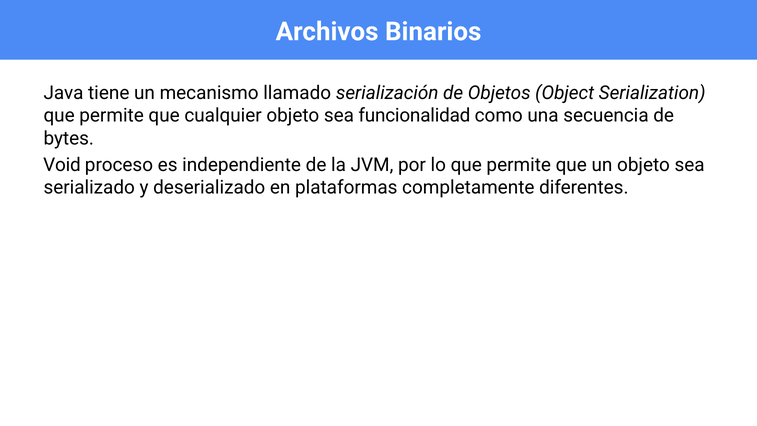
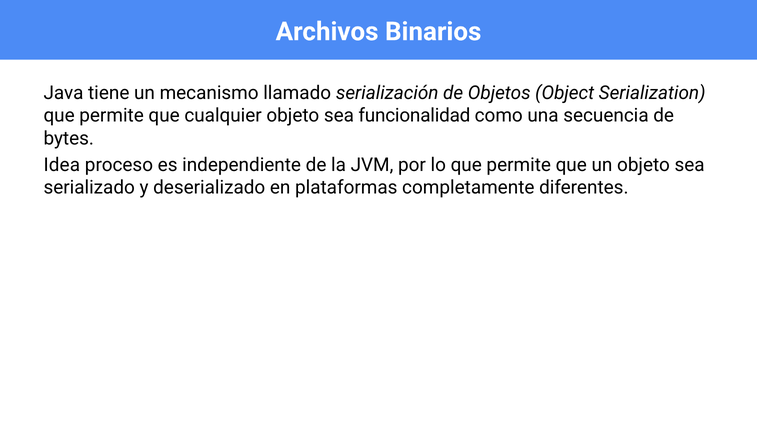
Void: Void -> Idea
